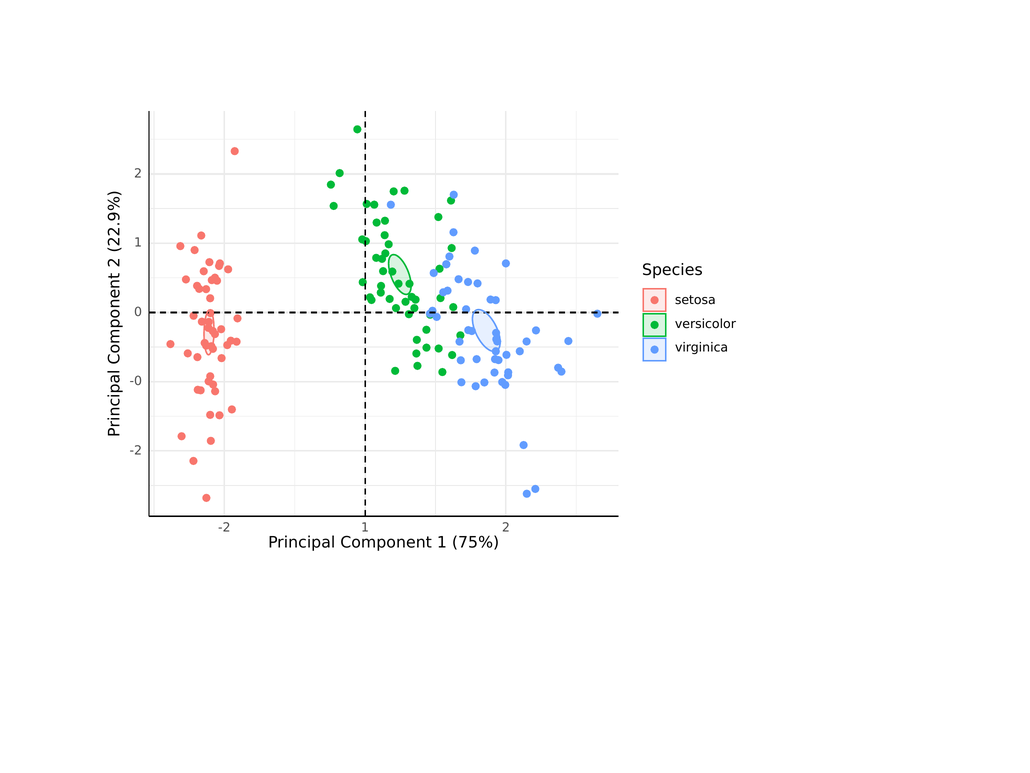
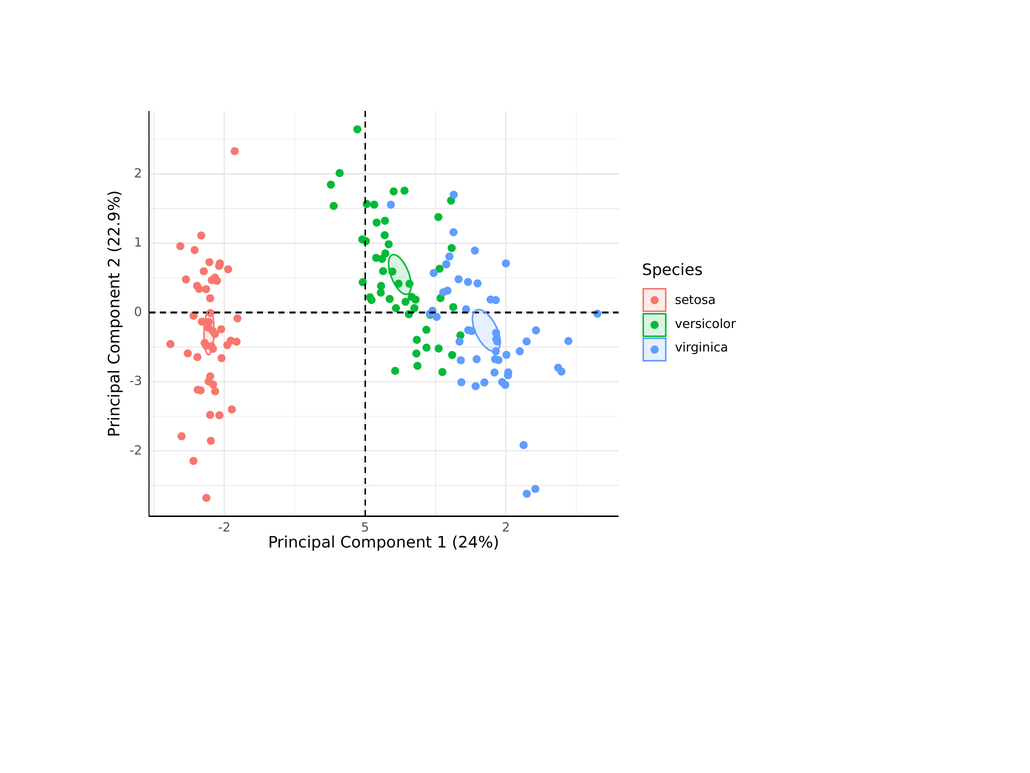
-0: -0 -> -3
-2 1: 1 -> 5
75%: 75% -> 24%
